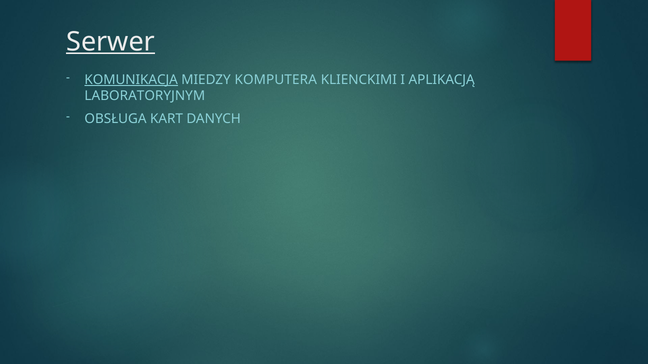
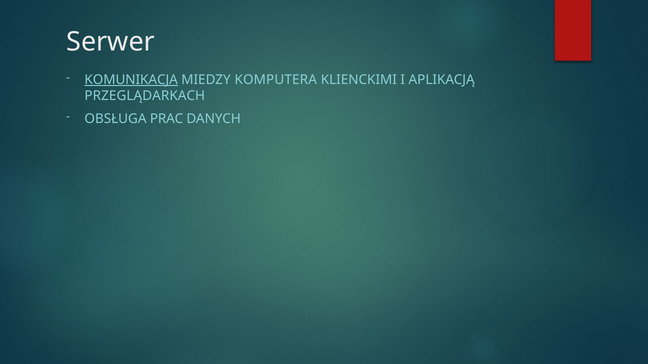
Serwer underline: present -> none
LABORATORYJNYM: LABORATORYJNYM -> PRZEGLĄDARKACH
KART: KART -> PRAC
